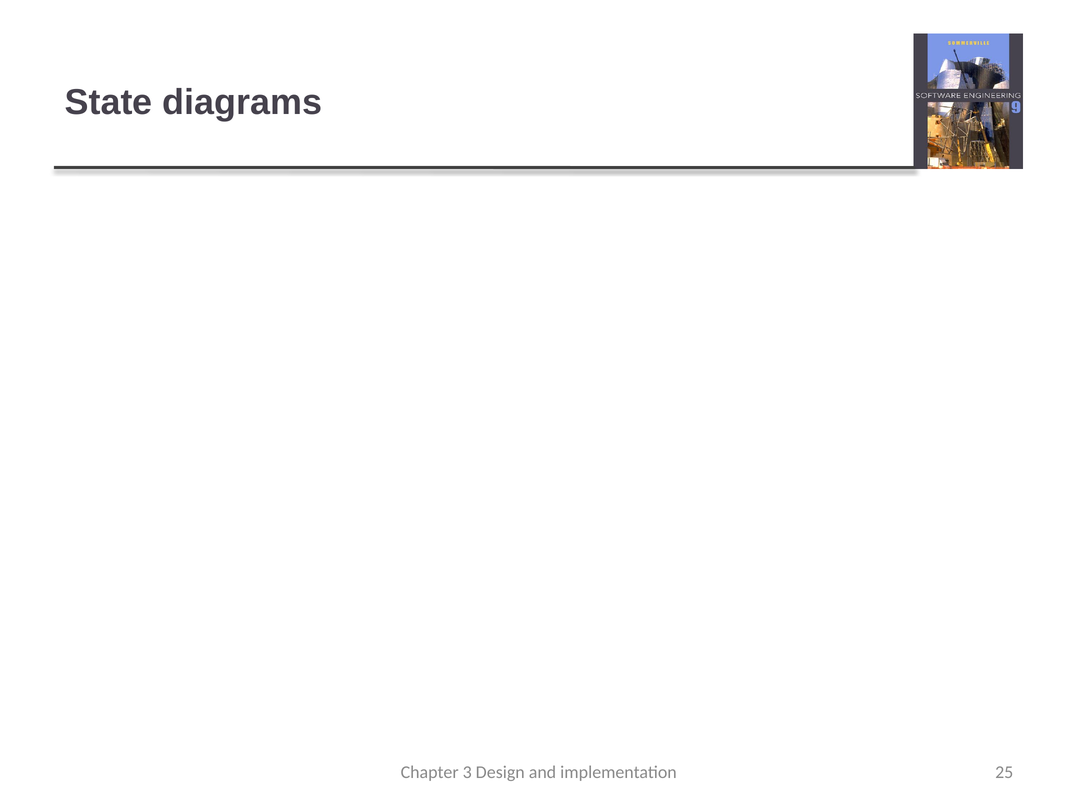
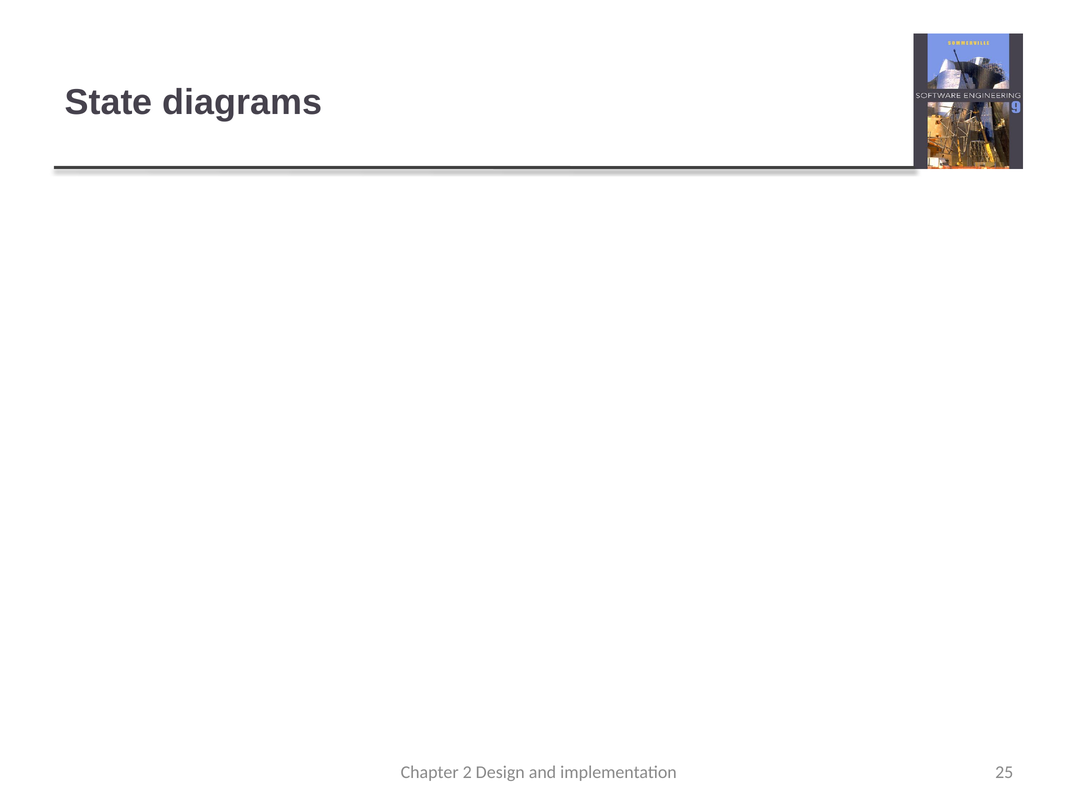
3: 3 -> 2
